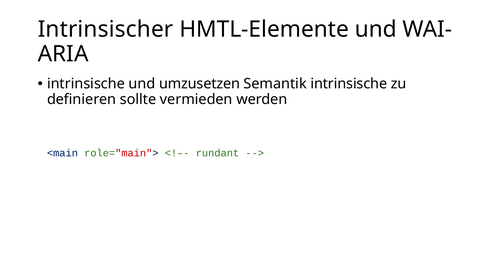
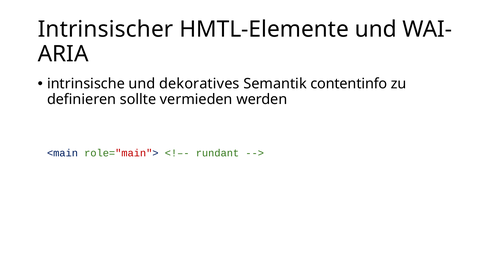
umzusetzen: umzusetzen -> dekoratives
Semantik intrinsische: intrinsische -> contentinfo
